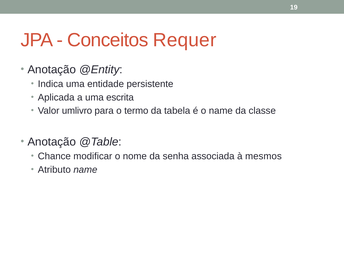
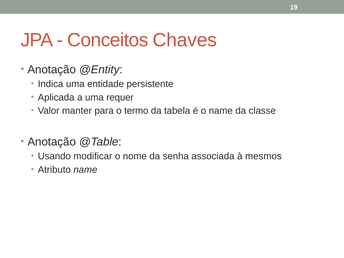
Requer: Requer -> Chaves
escrita: escrita -> requer
umlivro: umlivro -> manter
Chance: Chance -> Usando
